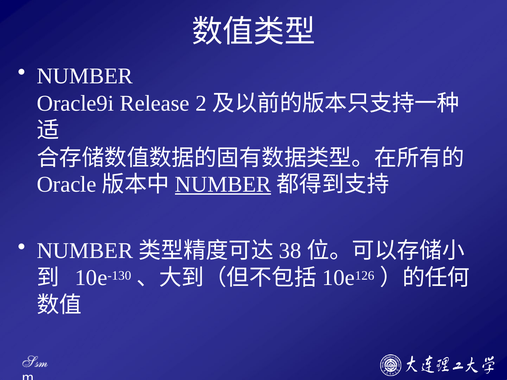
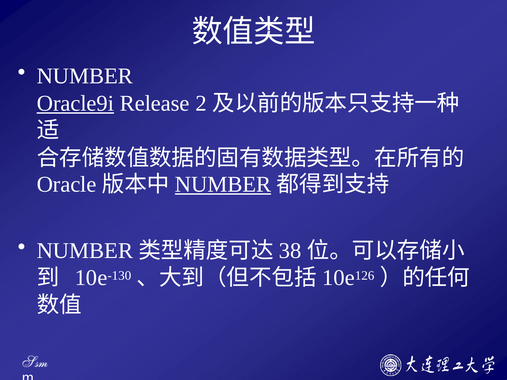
Oracle9i underline: none -> present
